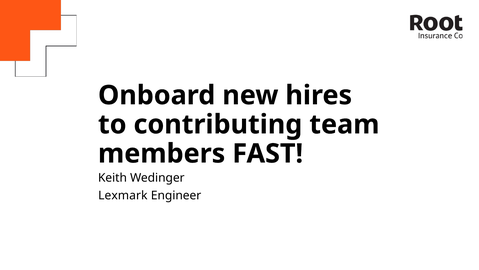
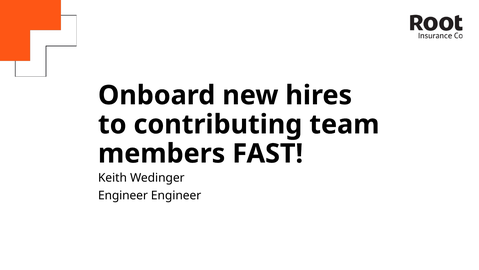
Lexmark at (123, 195): Lexmark -> Engineer
